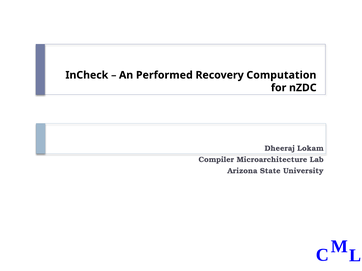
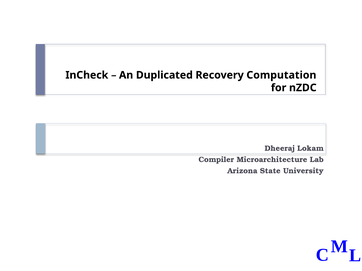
Performed: Performed -> Duplicated
